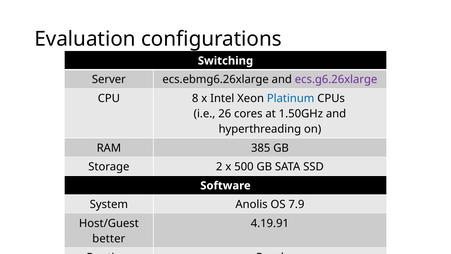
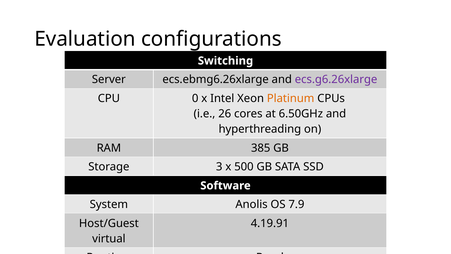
8: 8 -> 0
Platinum colour: blue -> orange
1.50GHz: 1.50GHz -> 6.50GHz
2: 2 -> 3
better: better -> virtual
